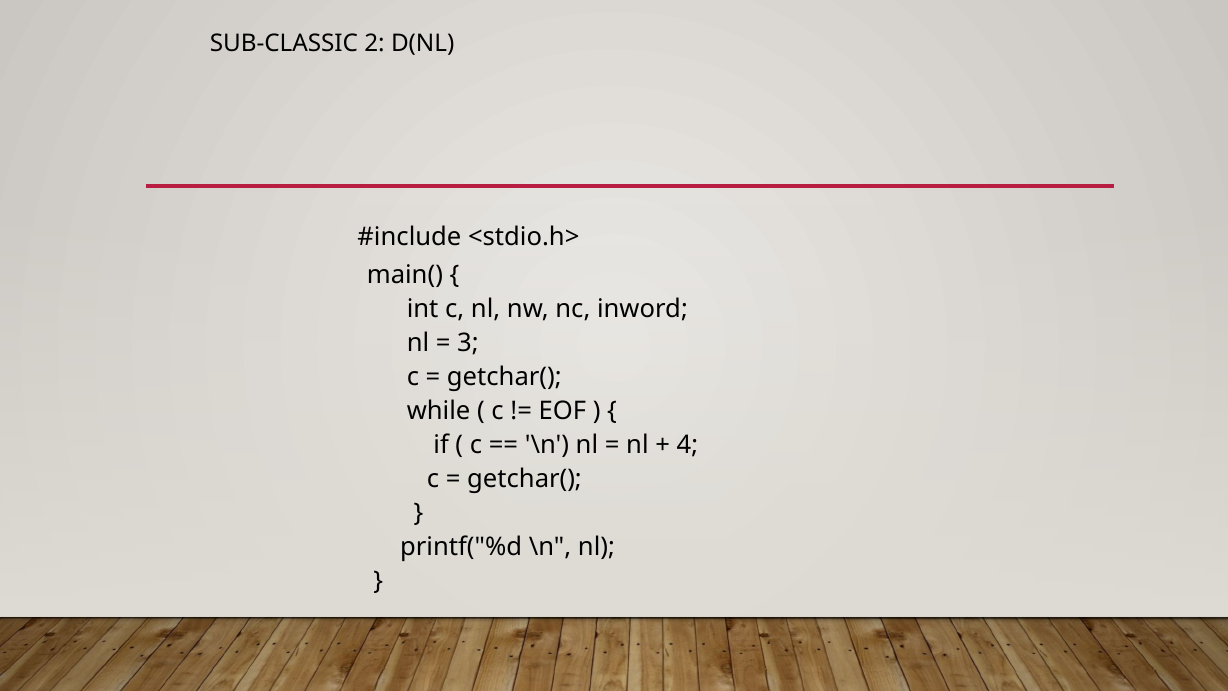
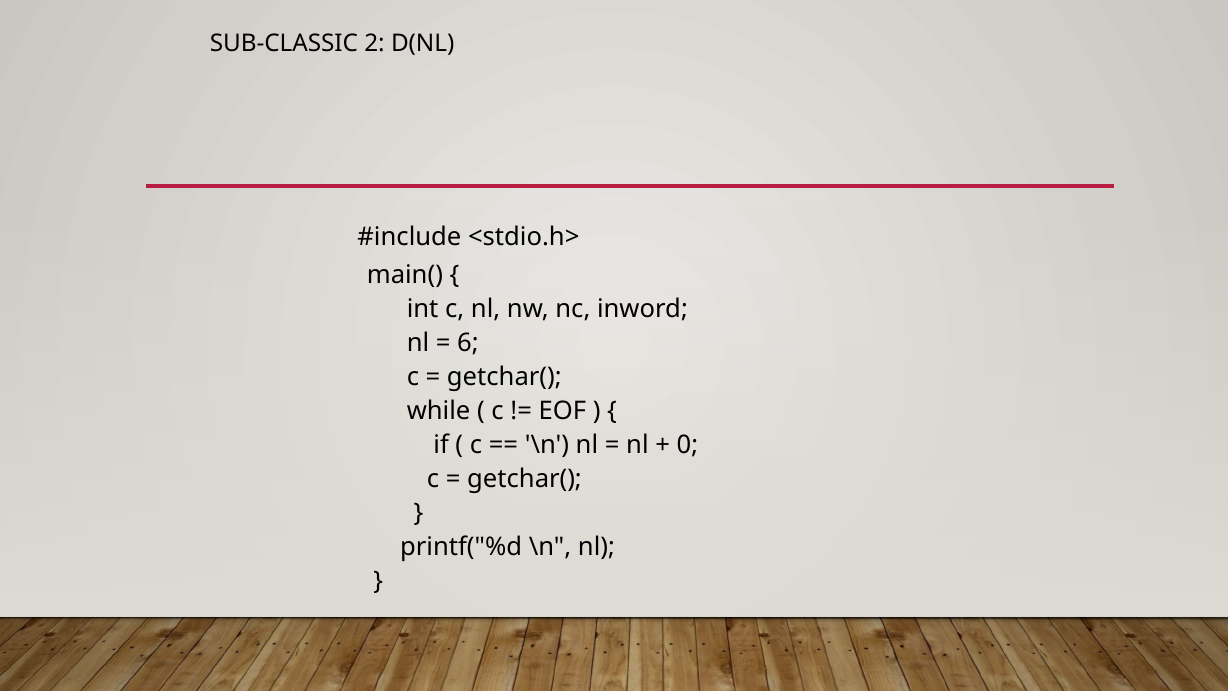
3: 3 -> 6
4: 4 -> 0
